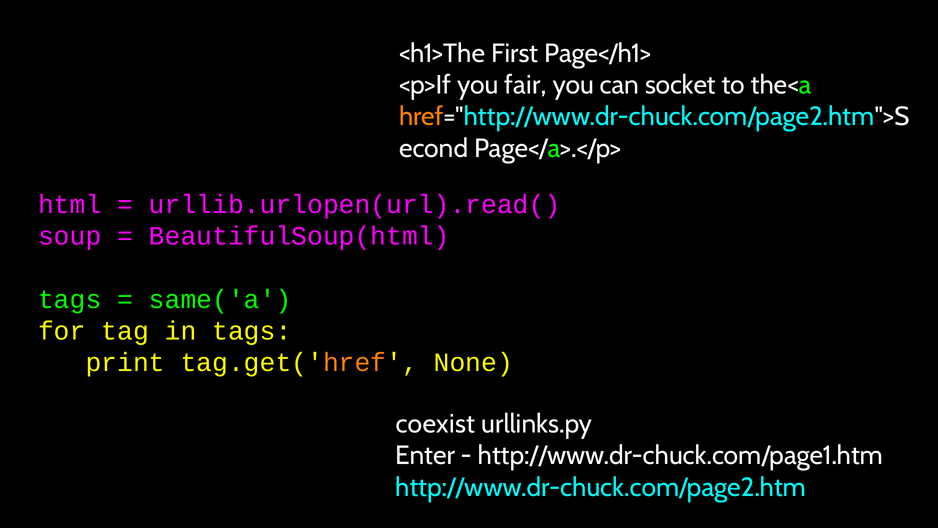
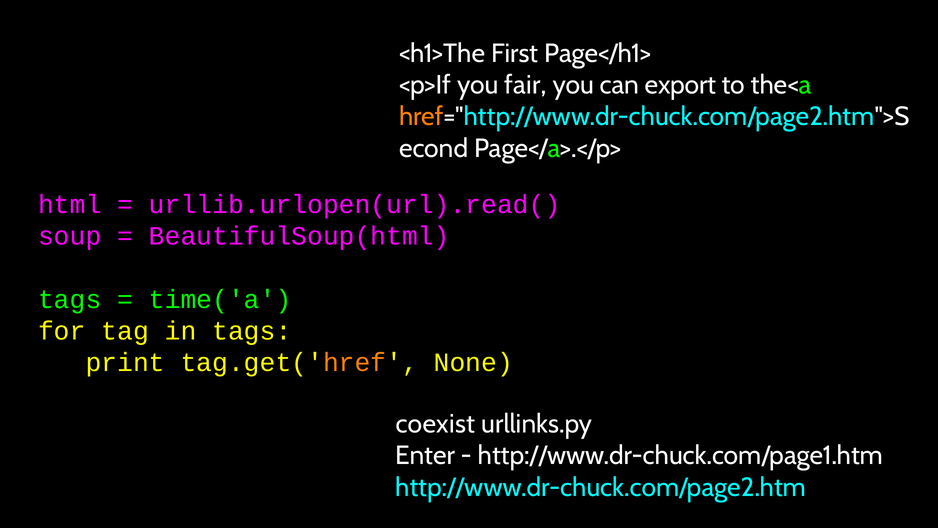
socket: socket -> export
same('a: same('a -> time('a
